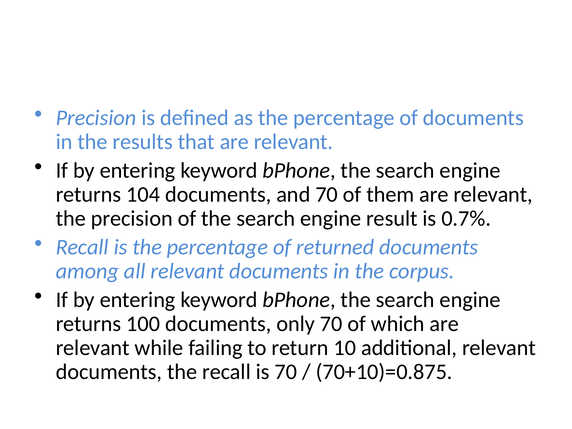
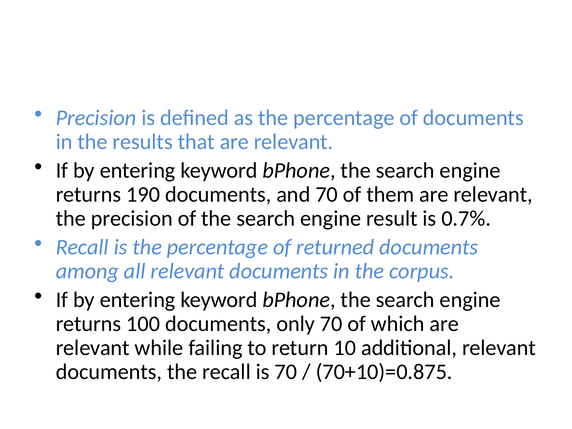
104: 104 -> 190
